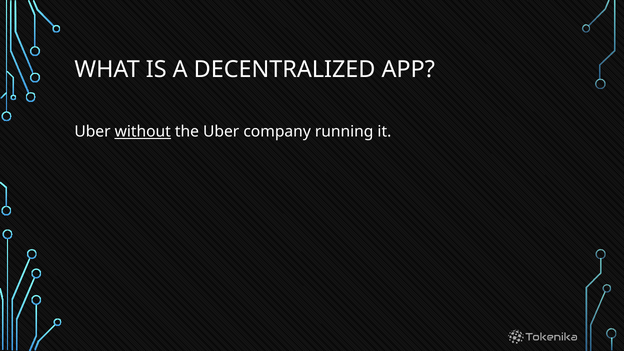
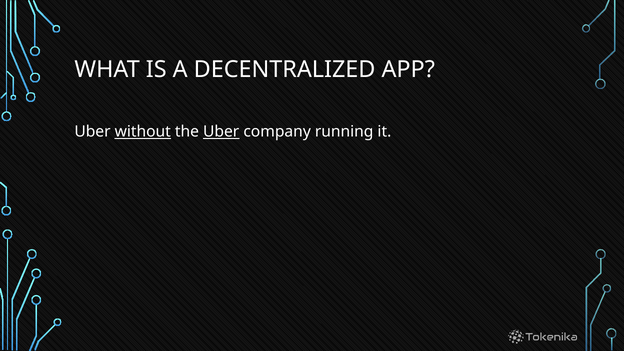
Uber at (221, 132) underline: none -> present
